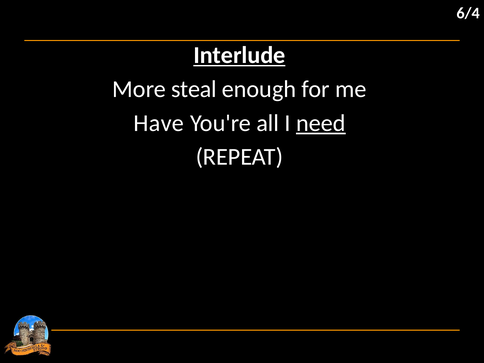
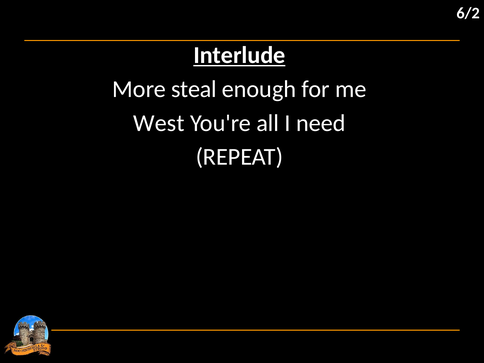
6/4: 6/4 -> 6/2
Have: Have -> West
need underline: present -> none
